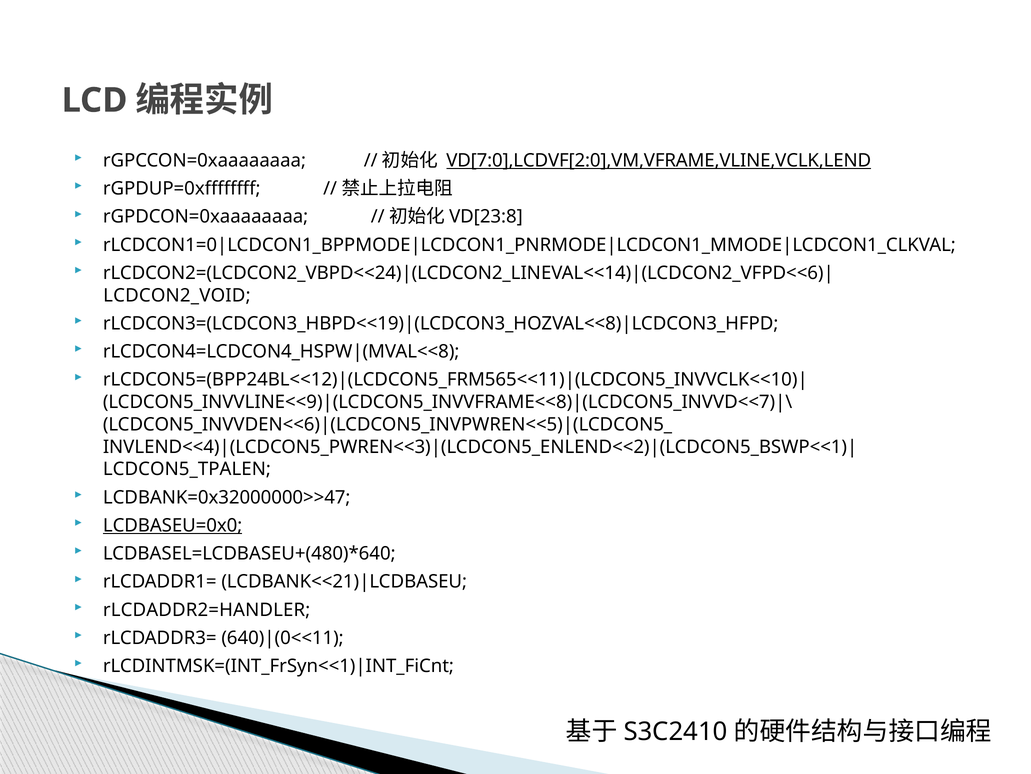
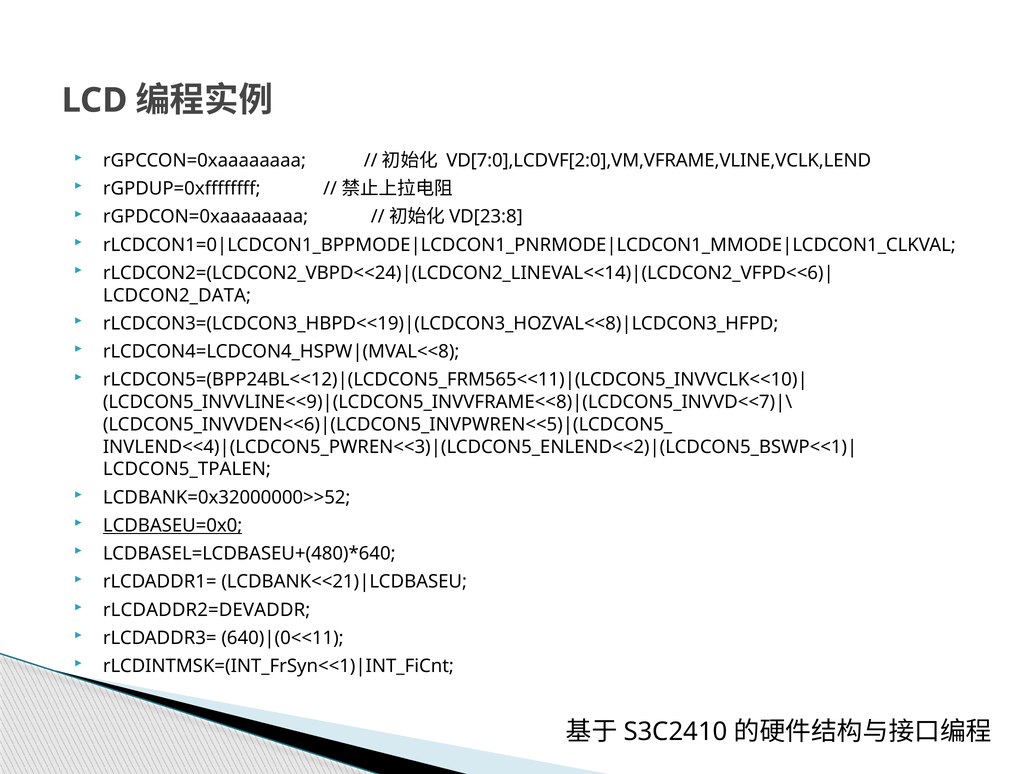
VD[7:0],LCDVF[2:0],VM,VFRAME,VLINE,VCLK,LEND underline: present -> none
LCDCON2_VOID: LCDCON2_VOID -> LCDCON2_DATA
LCDBANK=0x32000000>>47: LCDBANK=0x32000000>>47 -> LCDBANK=0x32000000>>52
rLCDADDR2=HANDLER: rLCDADDR2=HANDLER -> rLCDADDR2=DEVADDR
